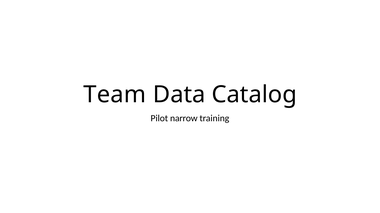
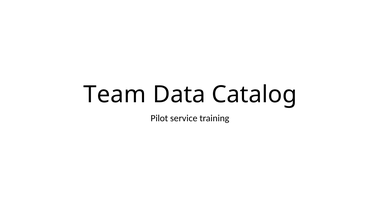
narrow: narrow -> service
